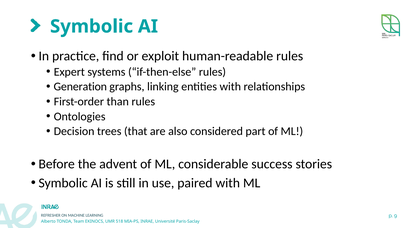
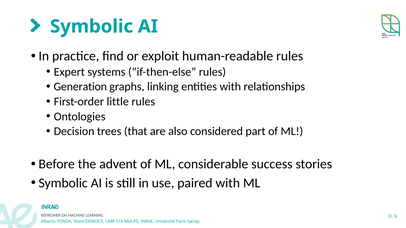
than: than -> little
